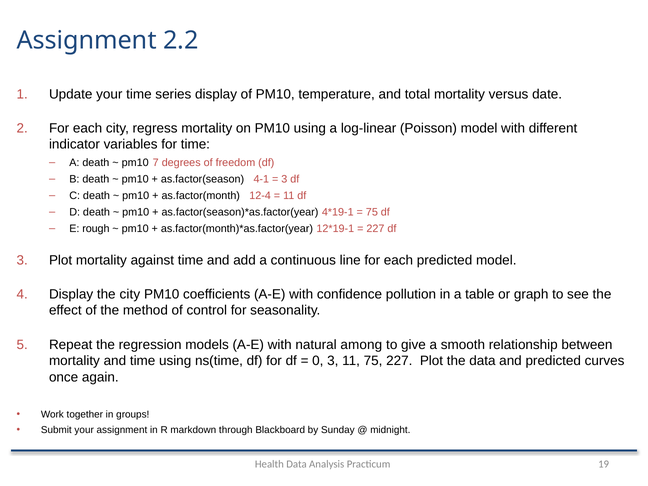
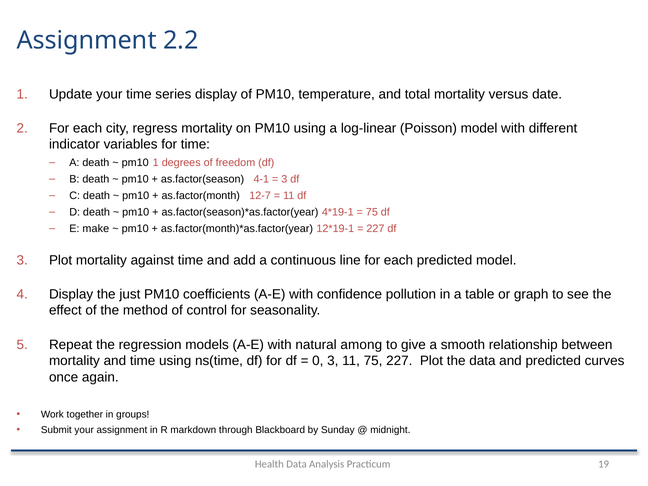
pm10 7: 7 -> 1
12-4: 12-4 -> 12-7
rough: rough -> make
the city: city -> just
